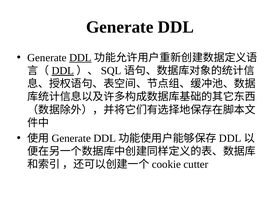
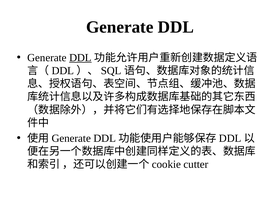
DDL at (63, 71) underline: present -> none
